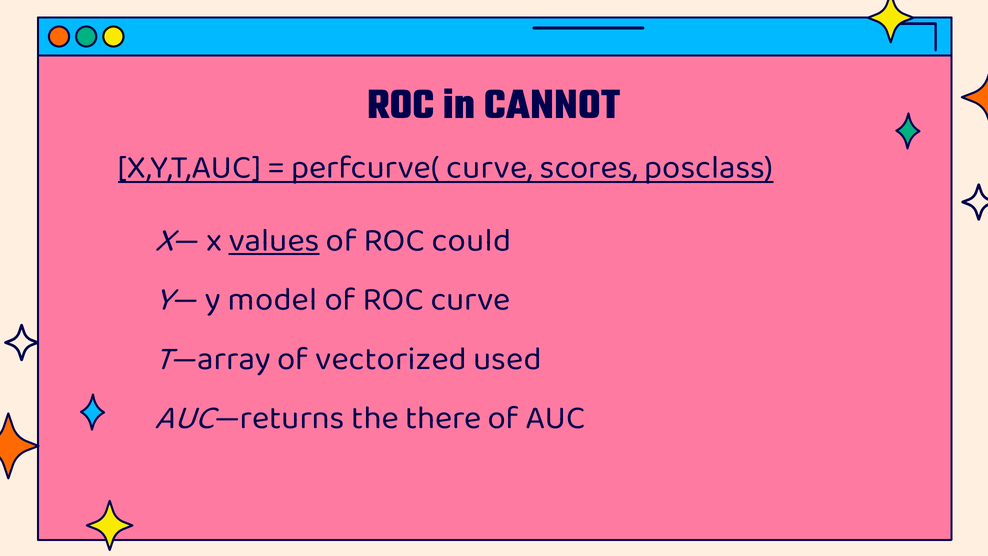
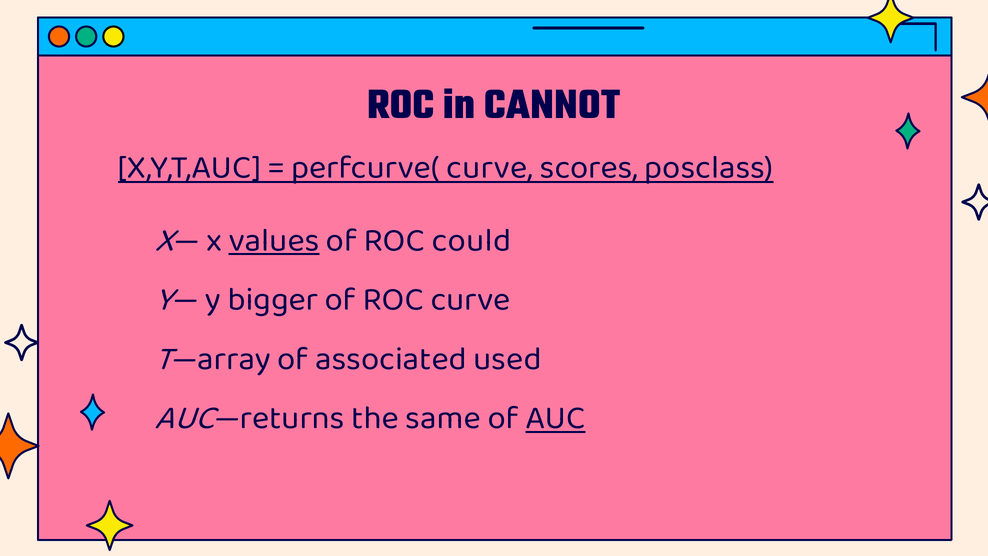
model: model -> bigger
vectorized: vectorized -> associated
there: there -> same
AUC underline: none -> present
